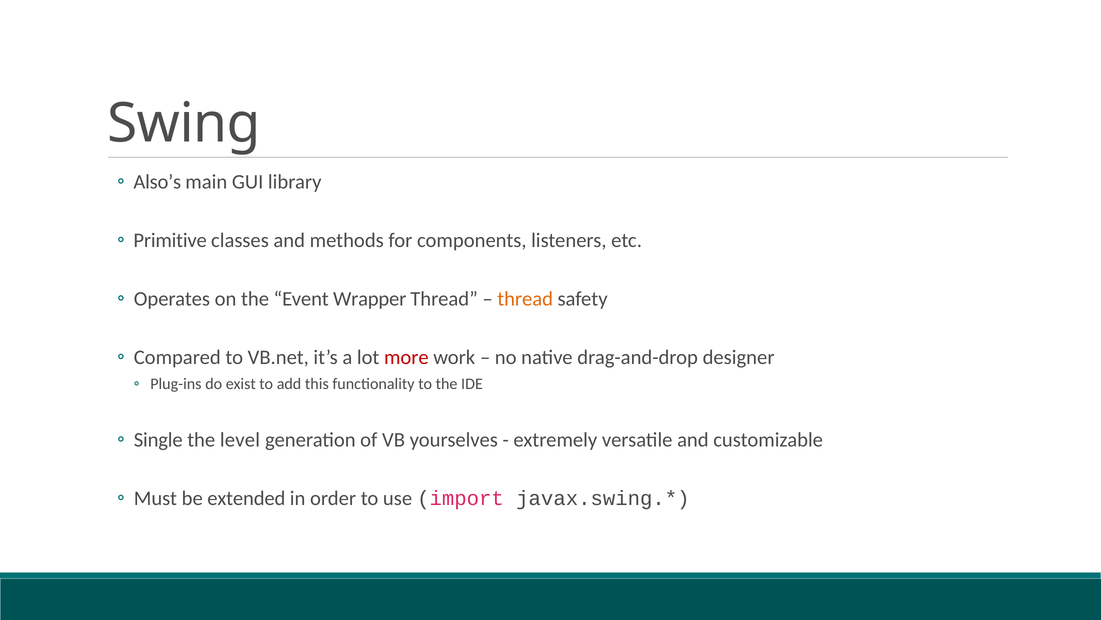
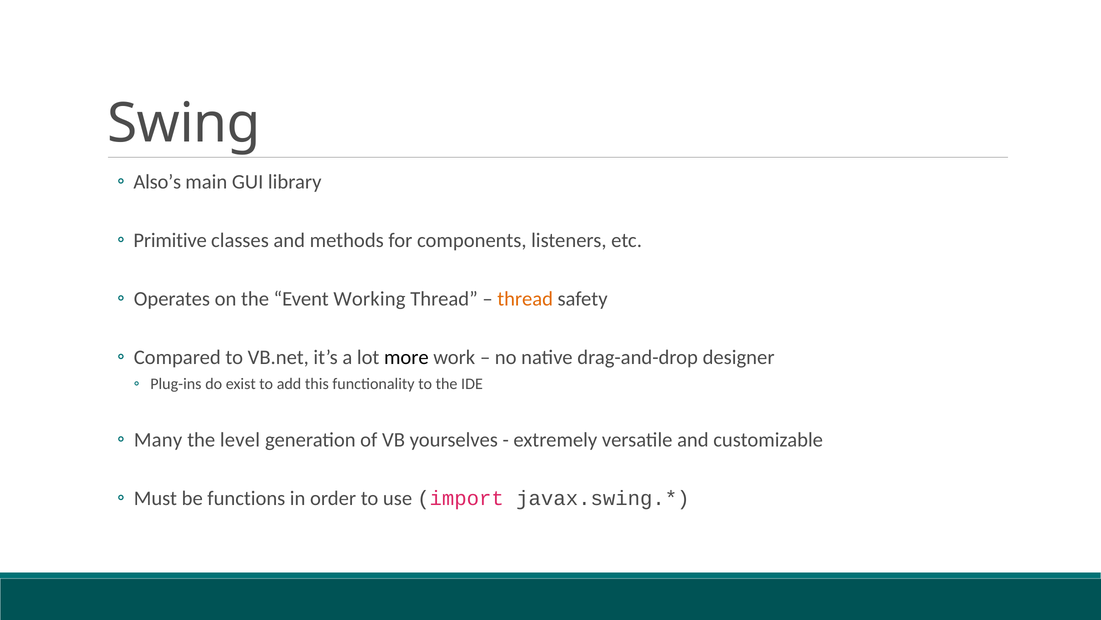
Wrapper: Wrapper -> Working
more colour: red -> black
Single: Single -> Many
extended: extended -> functions
